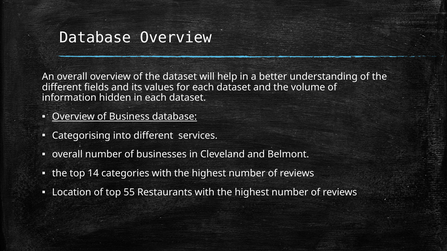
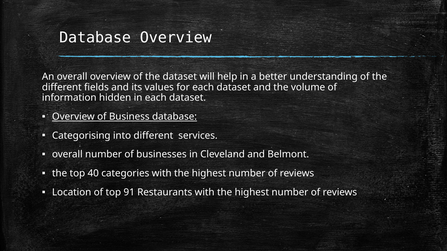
14: 14 -> 40
55: 55 -> 91
